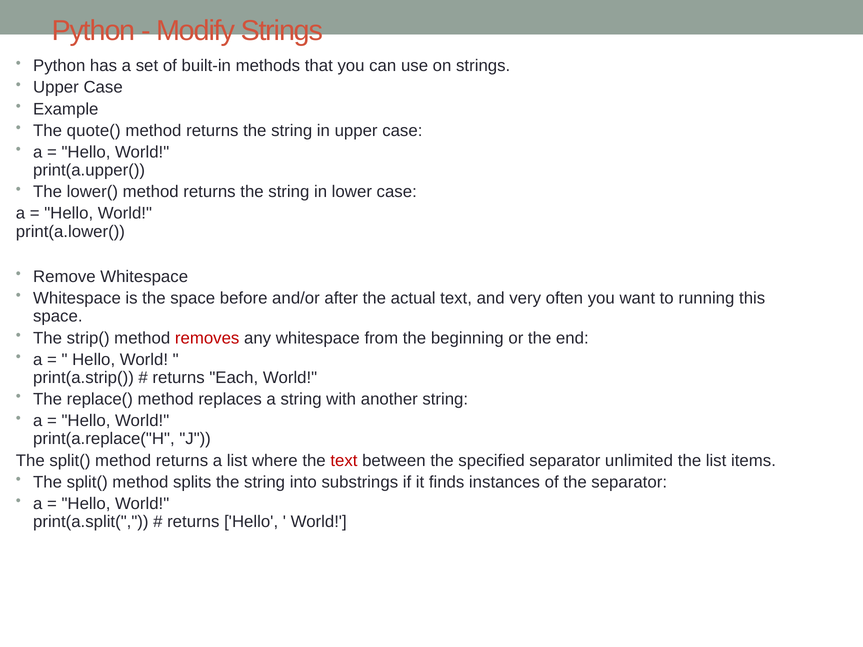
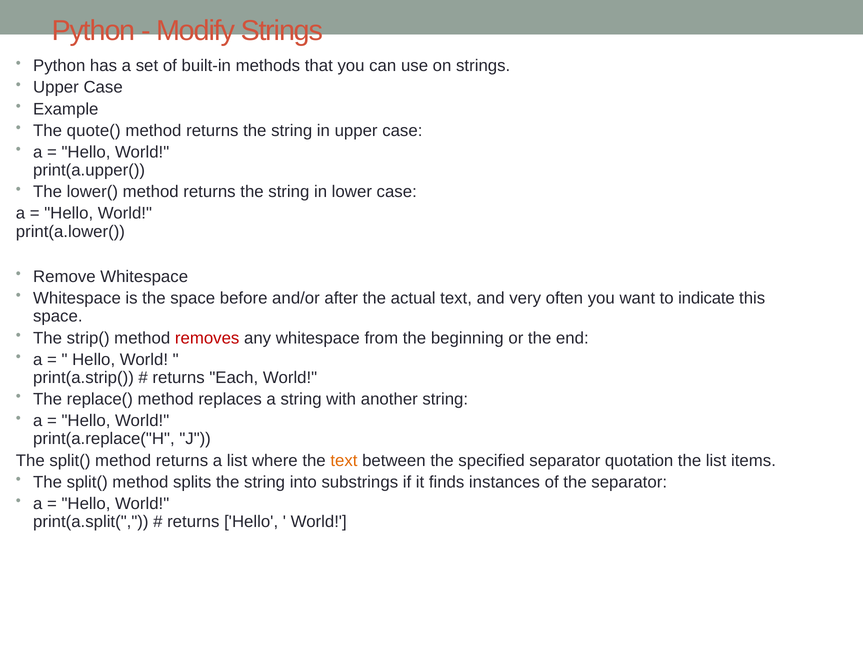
running: running -> indicate
text at (344, 461) colour: red -> orange
unlimited: unlimited -> quotation
